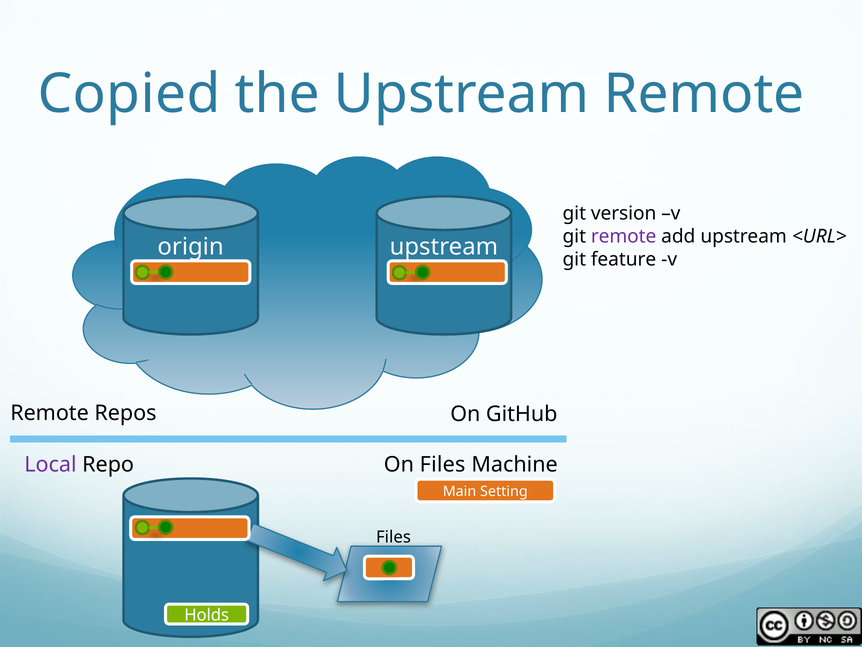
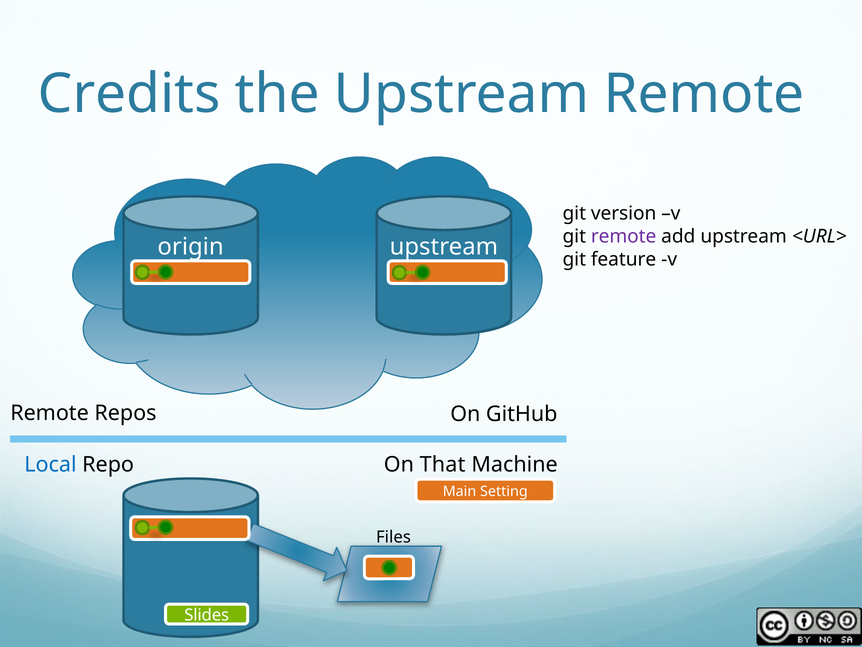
Copied: Copied -> Credits
Local colour: purple -> blue
On Files: Files -> That
Holds: Holds -> Slides
